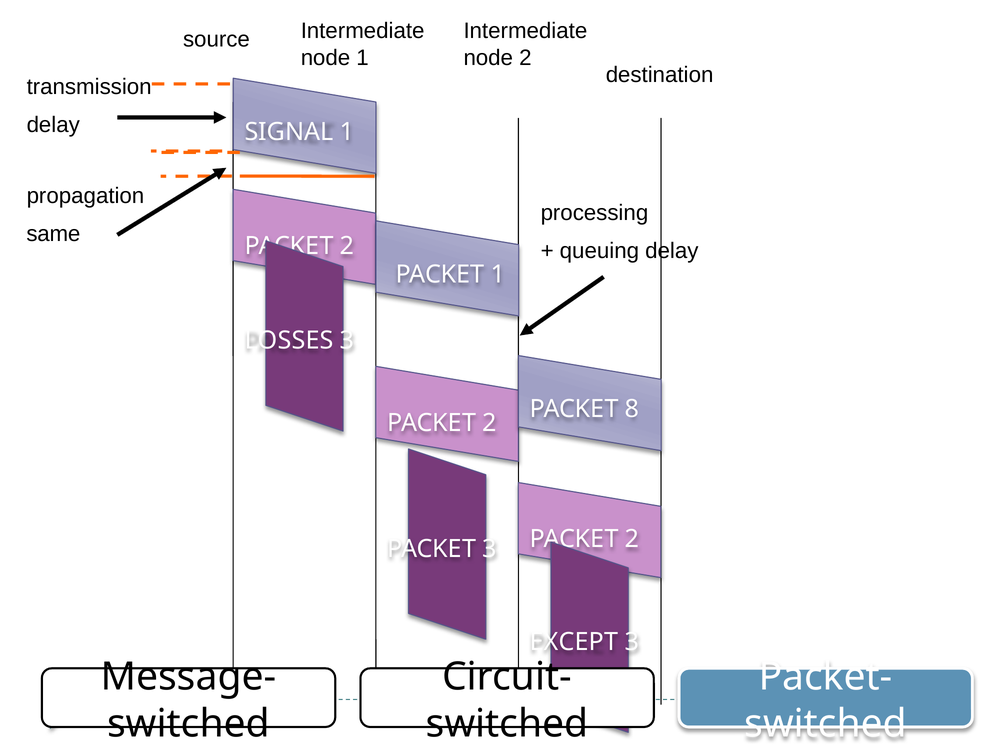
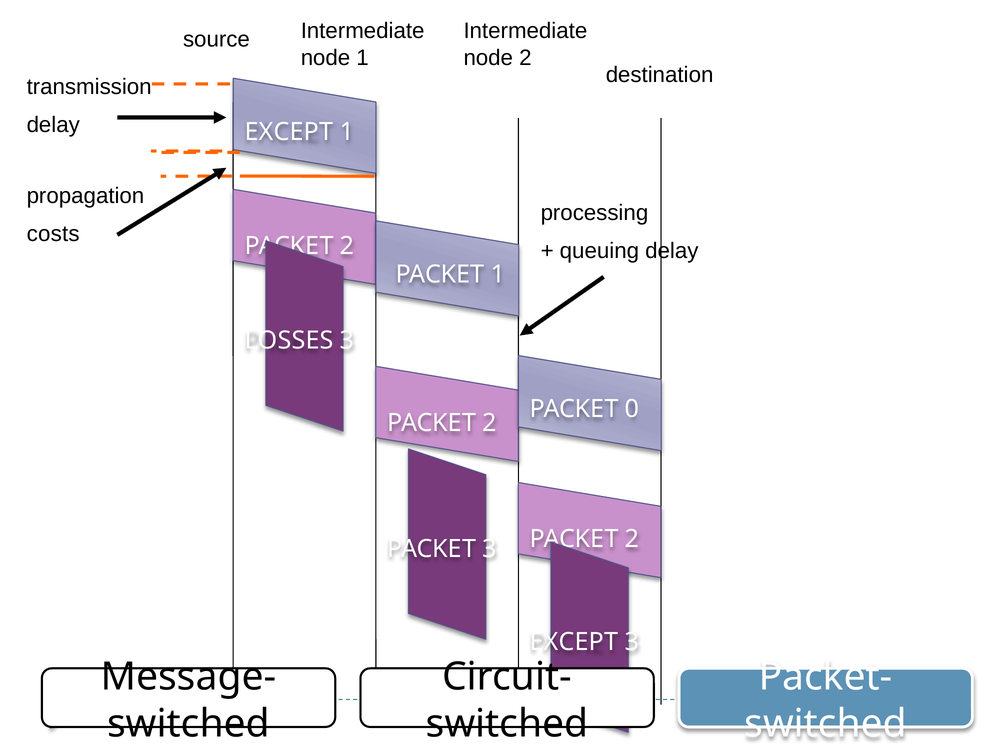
SIGNAL at (289, 132): SIGNAL -> EXCEPT
same: same -> costs
8: 8 -> 0
